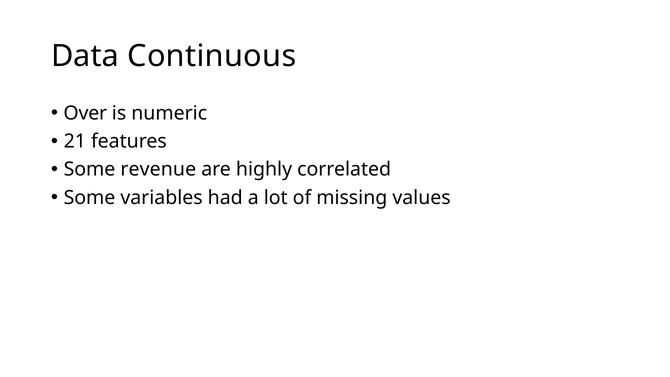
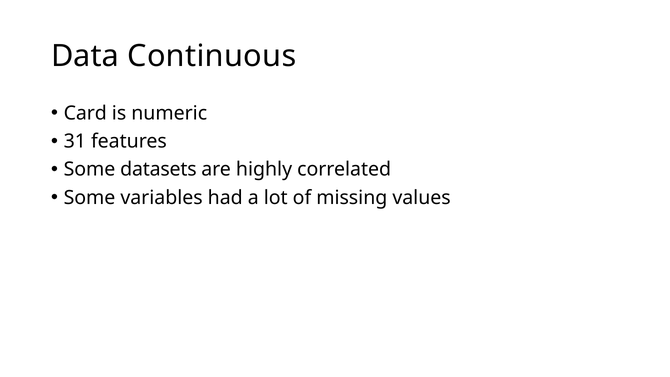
Over: Over -> Card
21: 21 -> 31
revenue: revenue -> datasets
